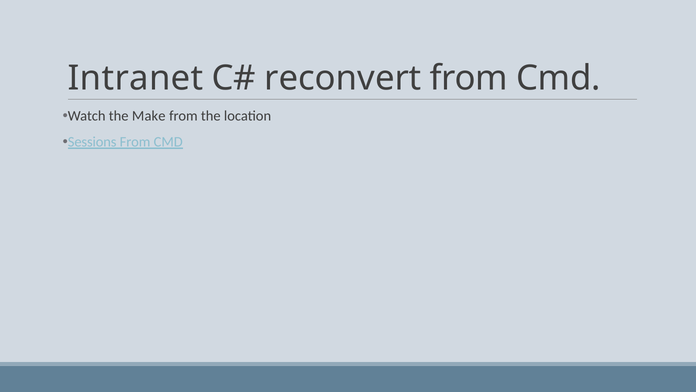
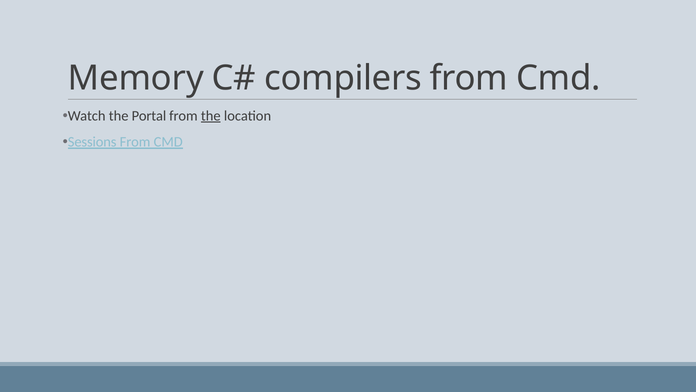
Intranet: Intranet -> Memory
reconvert: reconvert -> compilers
Make: Make -> Portal
the at (211, 116) underline: none -> present
